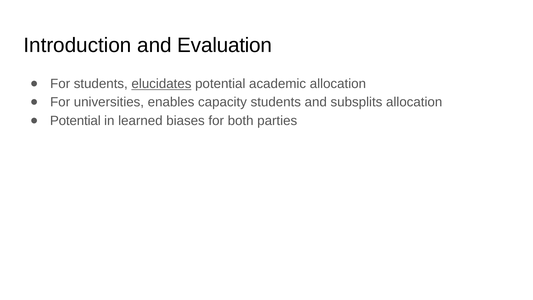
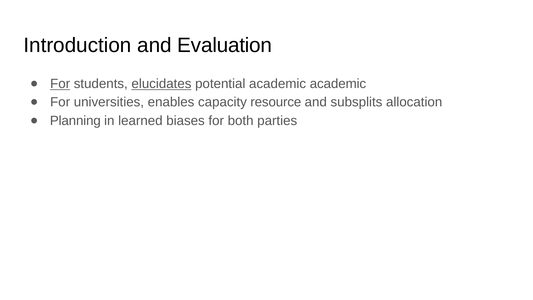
For at (60, 84) underline: none -> present
academic allocation: allocation -> academic
capacity students: students -> resource
Potential at (75, 121): Potential -> Planning
